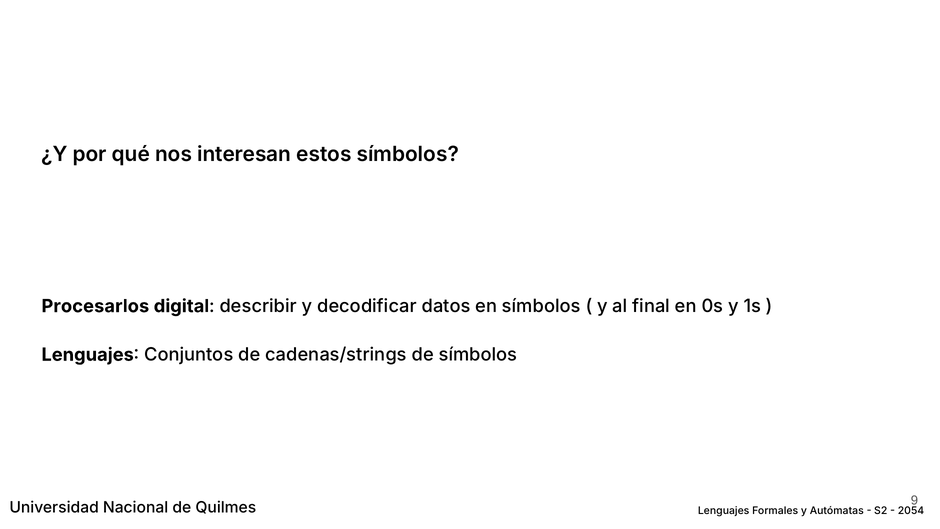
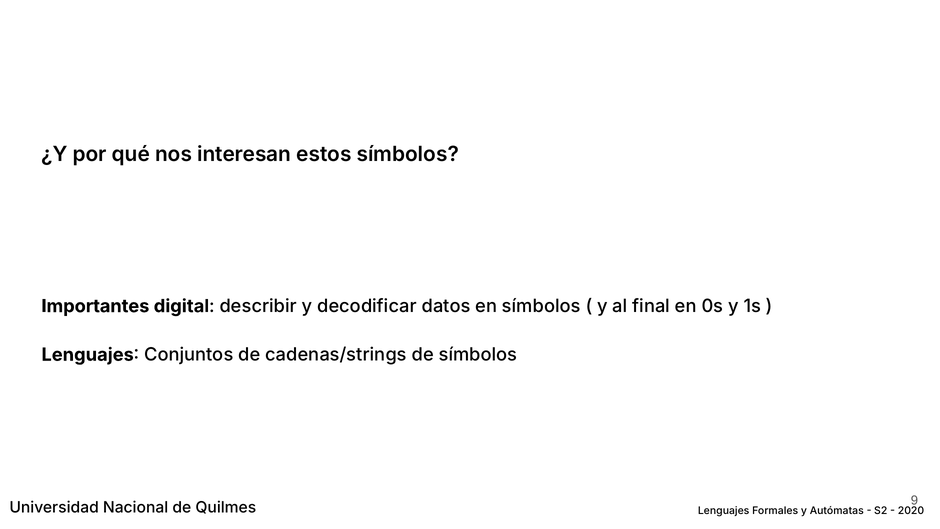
Procesarlos: Procesarlos -> Importantes
2054: 2054 -> 2020
